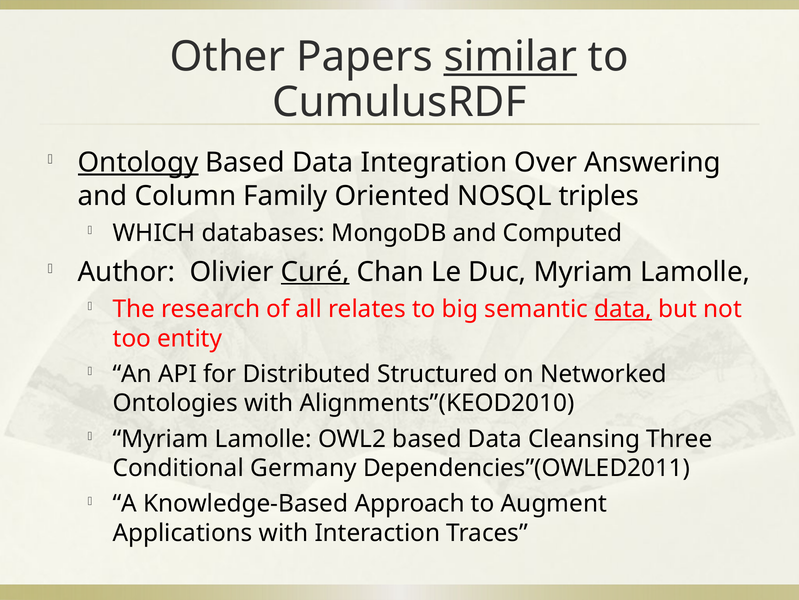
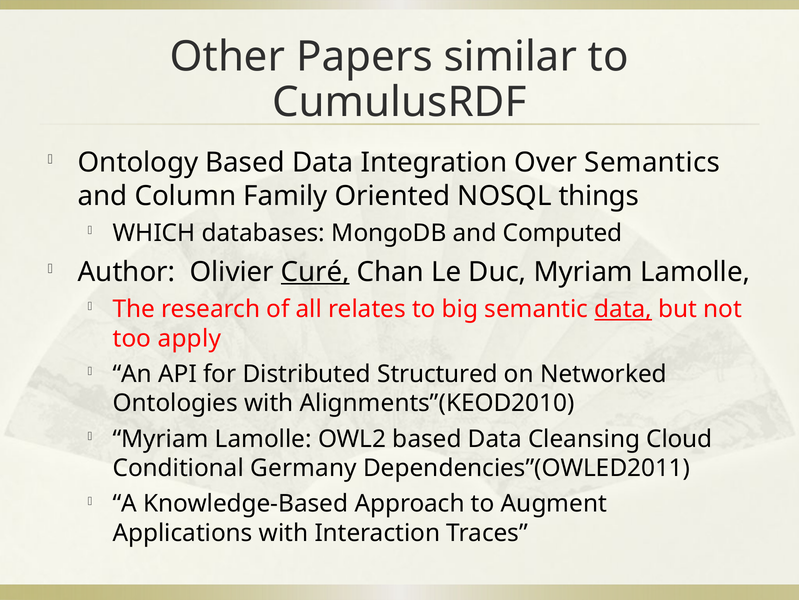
similar underline: present -> none
Ontology underline: present -> none
Answering: Answering -> Semantics
triples: triples -> things
entity: entity -> apply
Three: Three -> Cloud
